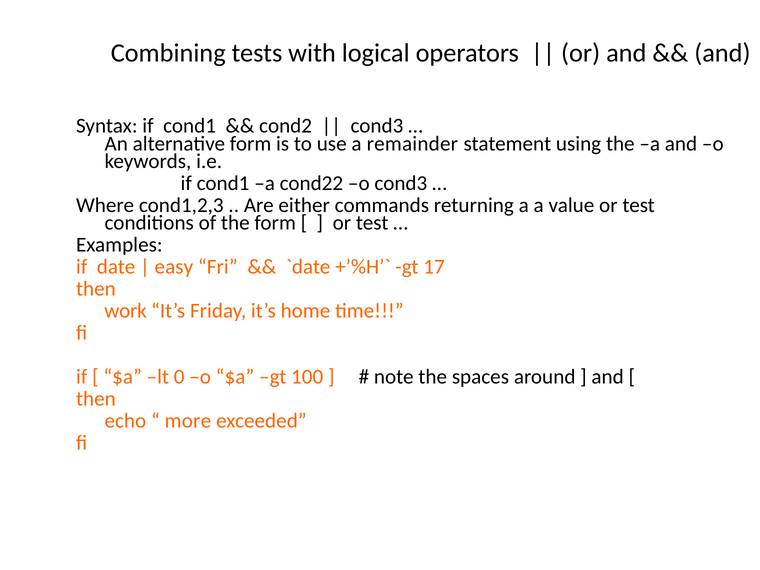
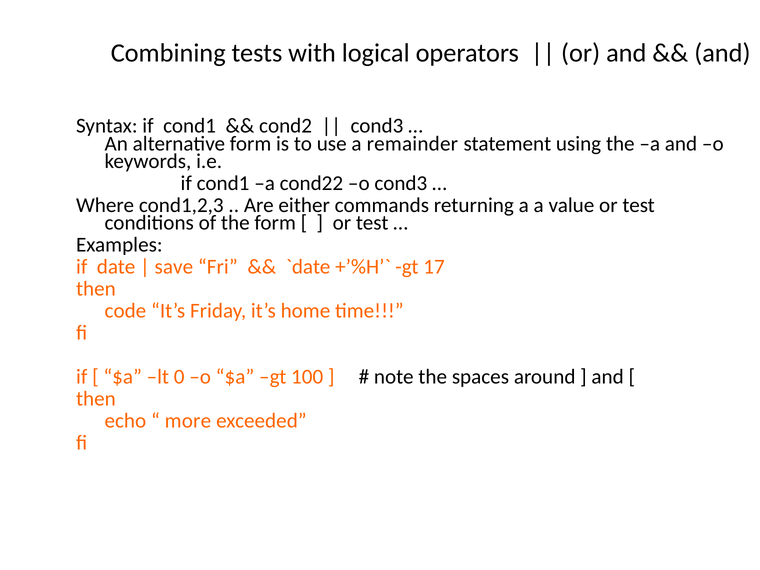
easy: easy -> save
work: work -> code
